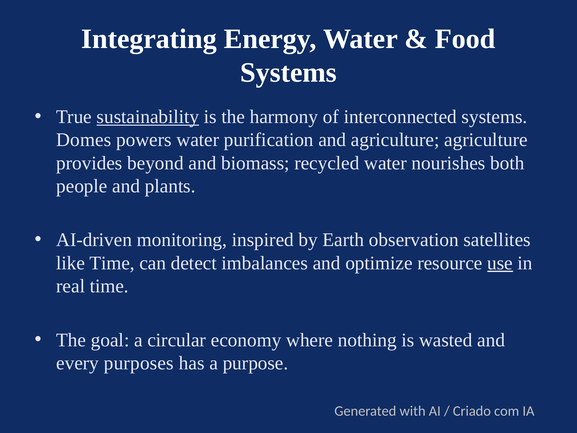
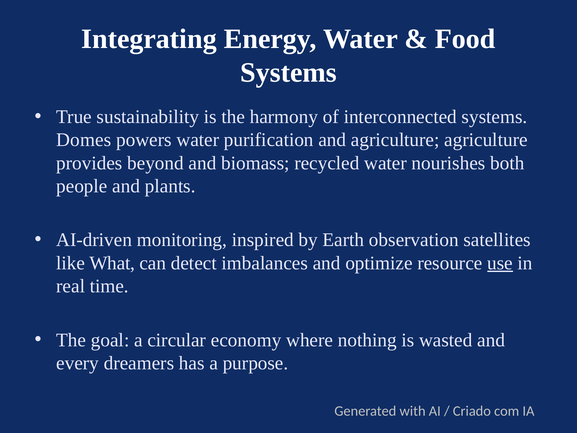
sustainability underline: present -> none
like Time: Time -> What
purposes: purposes -> dreamers
